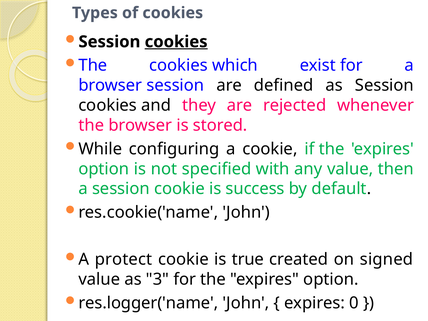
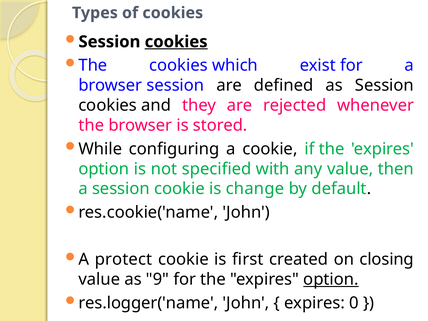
success: success -> change
true: true -> first
signed: signed -> closing
3: 3 -> 9
option at (331, 279) underline: none -> present
